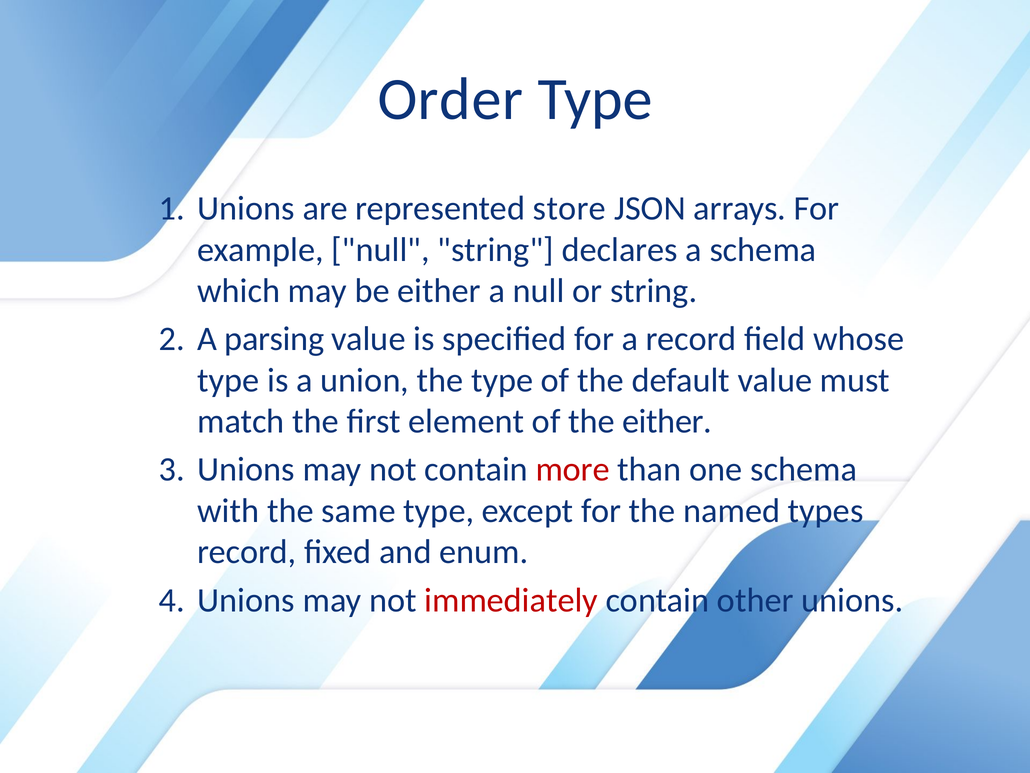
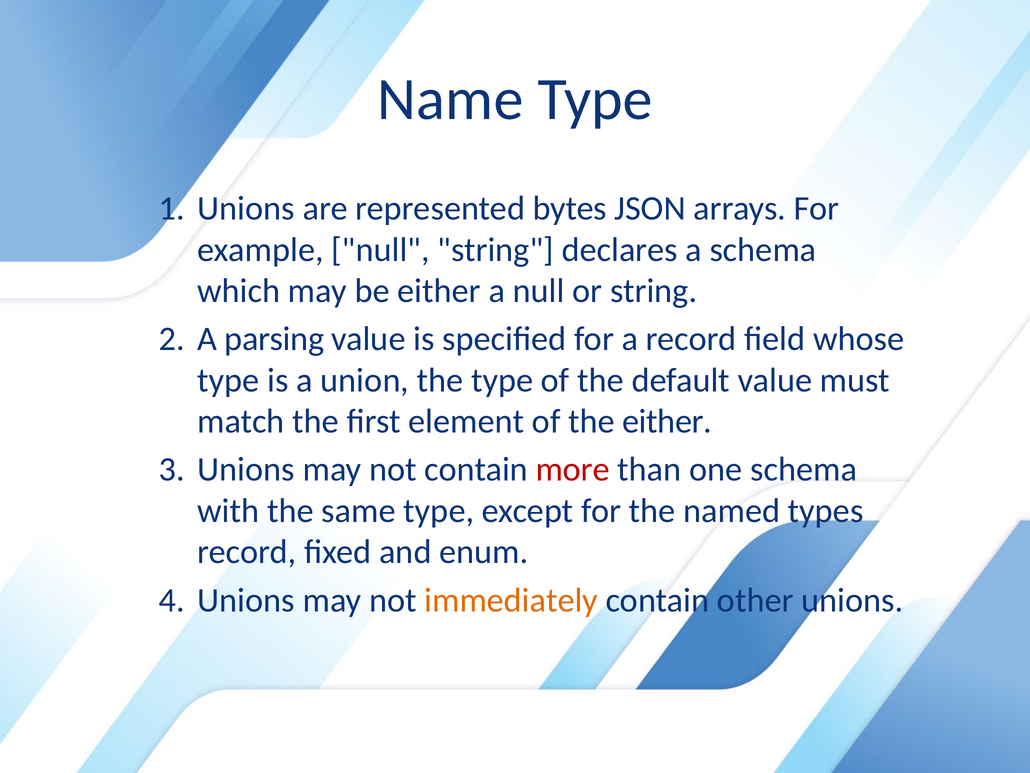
Order: Order -> Name
store: store -> bytes
immediately colour: red -> orange
